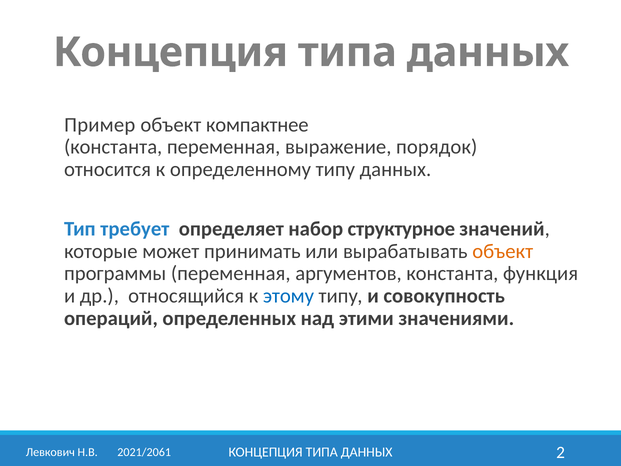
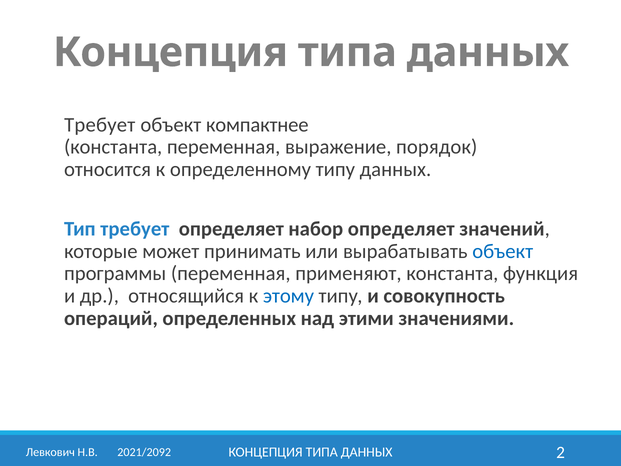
Пример at (100, 125): Пример -> Требует
набор структурное: структурное -> определяет
объект at (503, 251) colour: orange -> blue
аргументов: аргументов -> применяют
2021/2061: 2021/2061 -> 2021/2092
